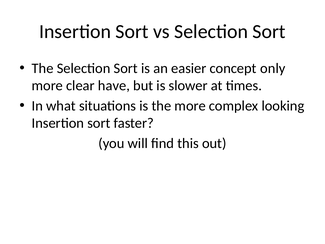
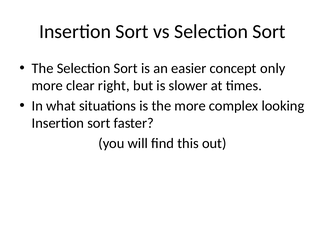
have: have -> right
